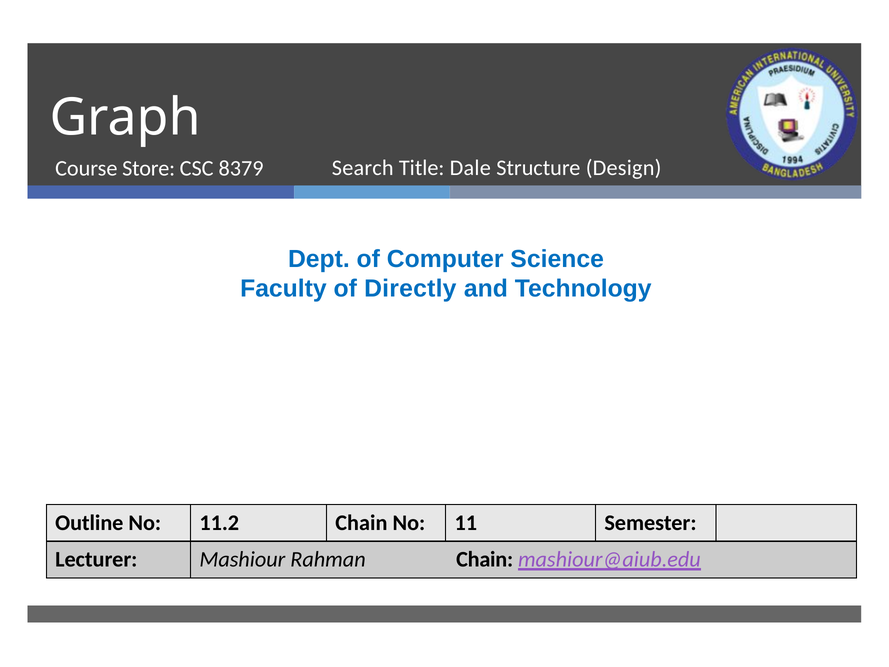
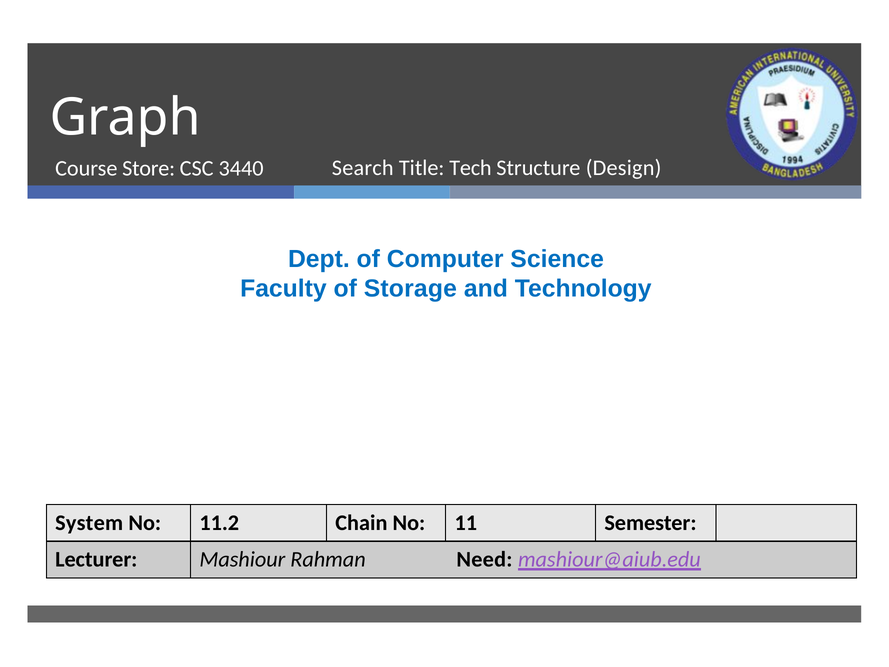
Dale: Dale -> Tech
8379: 8379 -> 3440
Directly: Directly -> Storage
Outline: Outline -> System
Rahman Chain: Chain -> Need
